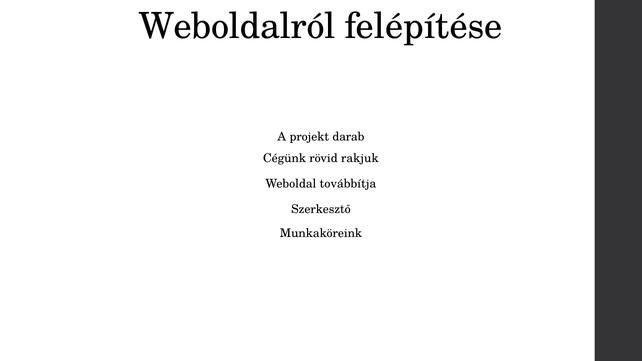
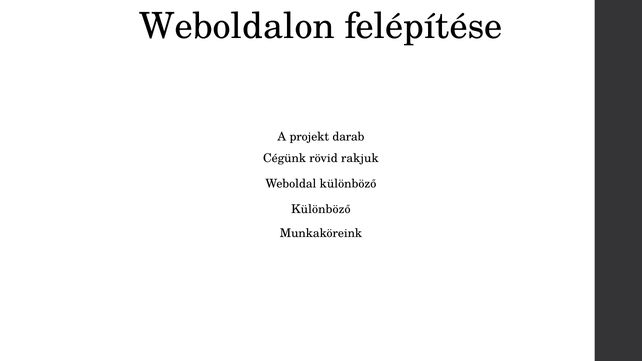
Weboldalról: Weboldalról -> Weboldalon
Weboldal továbbítja: továbbítja -> különböző
Szerkesztő at (321, 209): Szerkesztő -> Különböző
